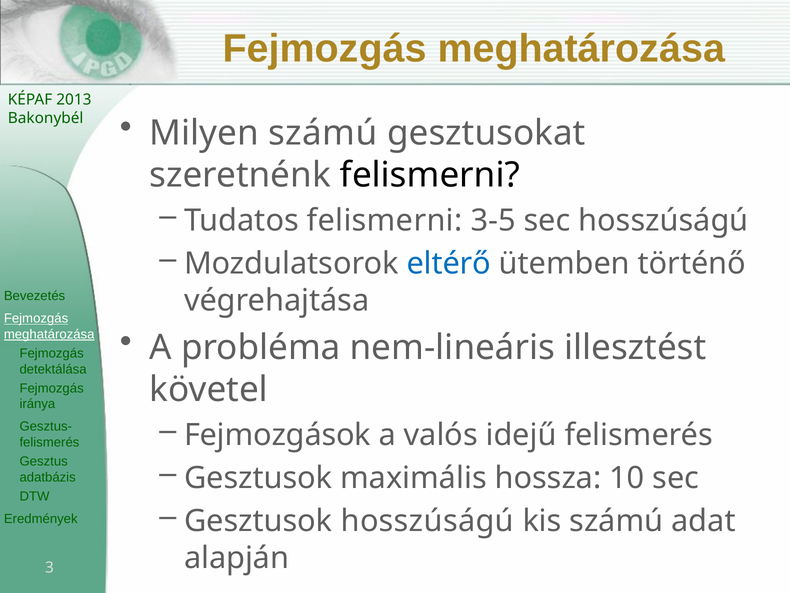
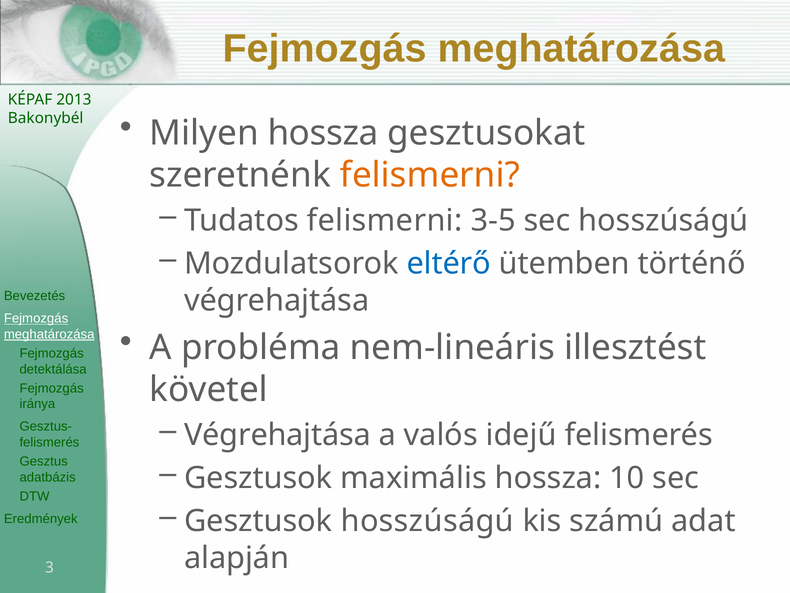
Milyen számú: számú -> hossza
felismerni at (430, 175) colour: black -> orange
Fejmozgások at (277, 435): Fejmozgások -> Végrehajtása
